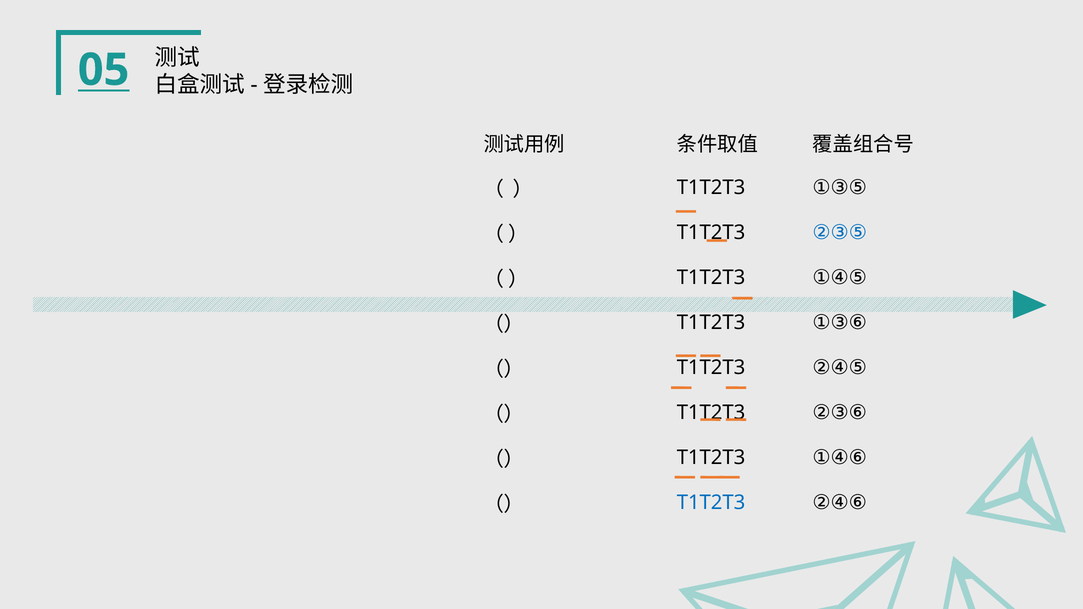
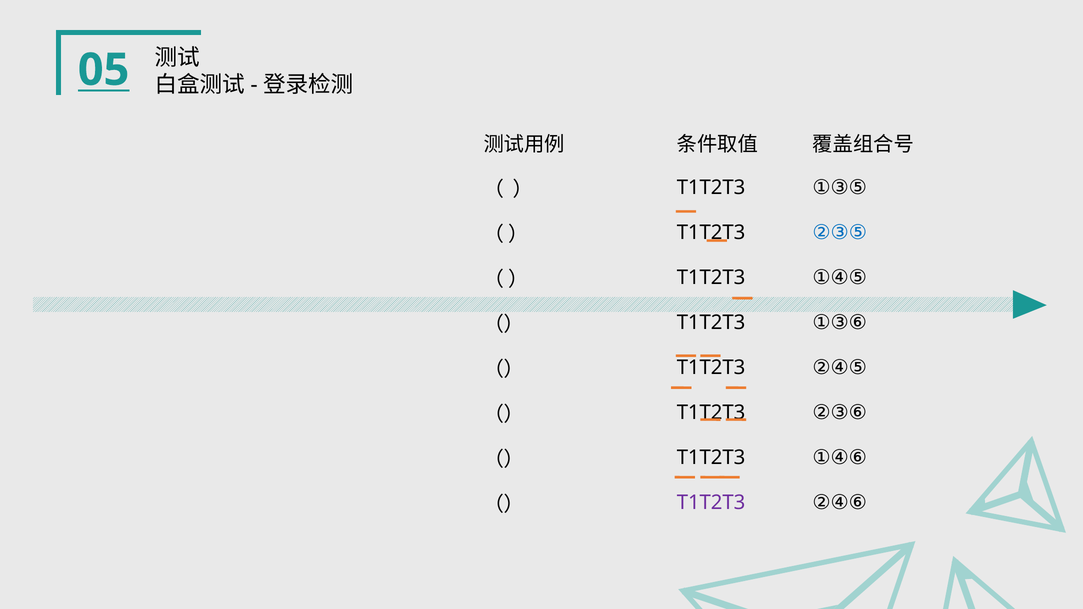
T1T2T3 at (711, 503) colour: blue -> purple
